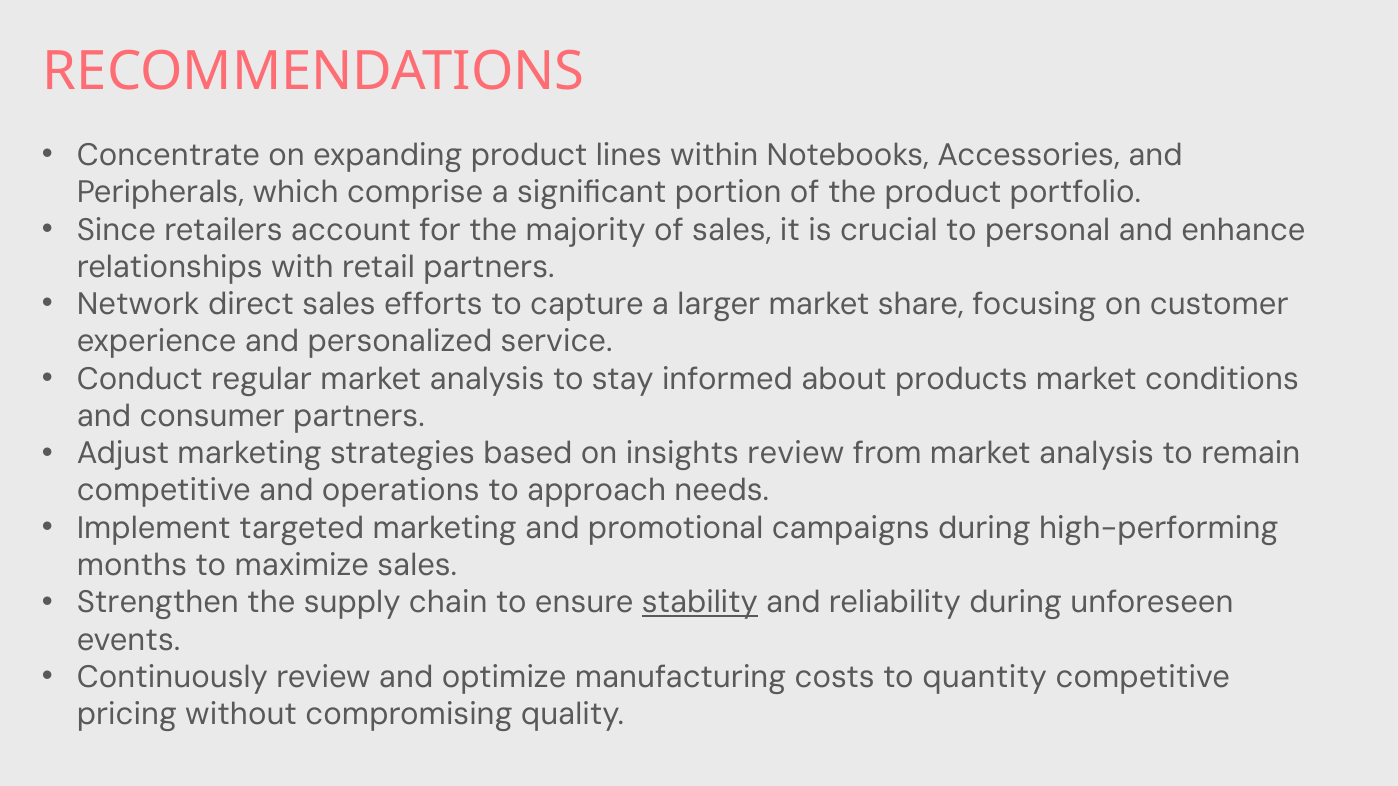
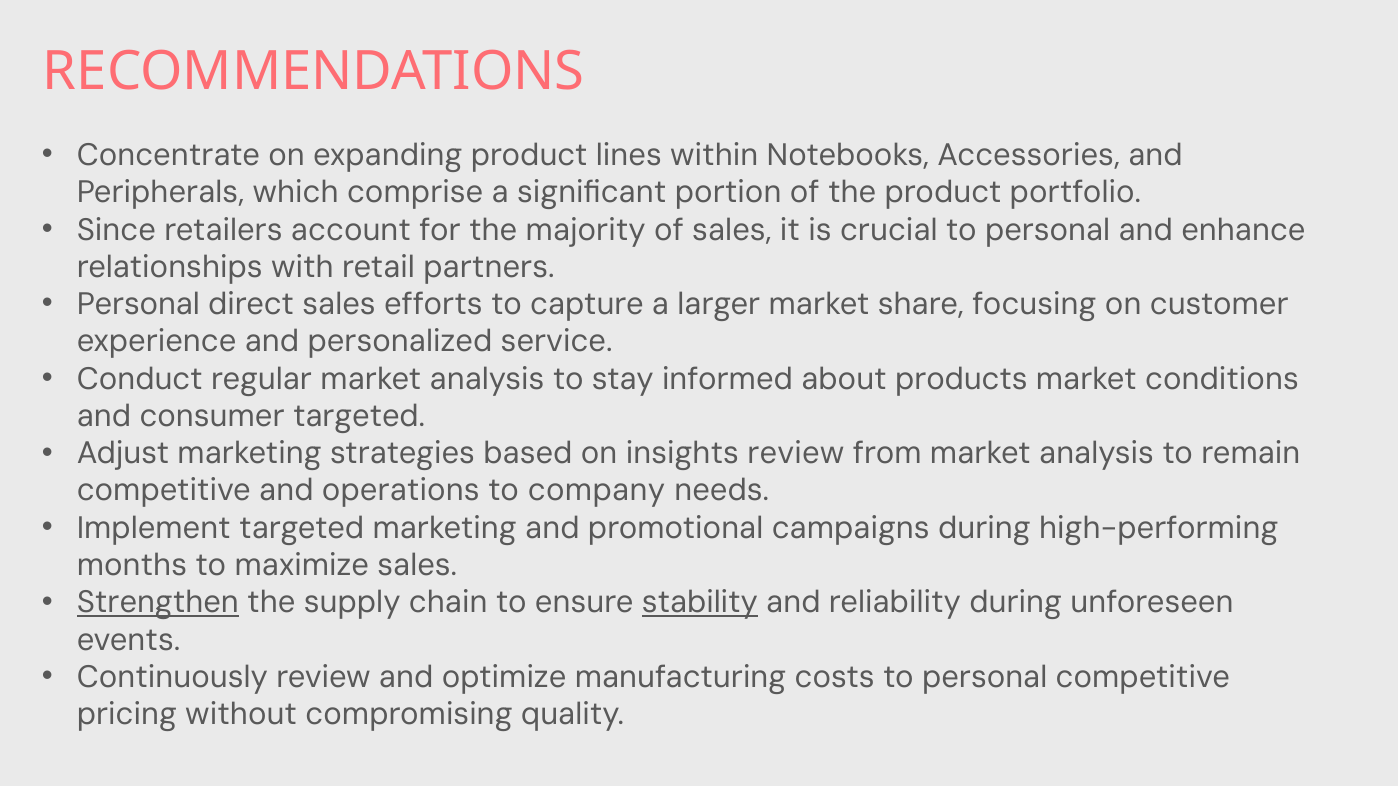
Network at (138, 304): Network -> Personal
consumer partners: partners -> targeted
approach: approach -> company
Strengthen underline: none -> present
costs to quantity: quantity -> personal
